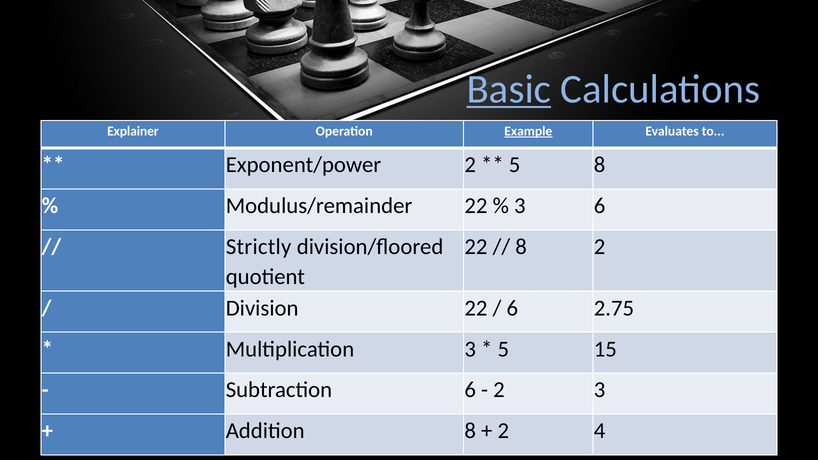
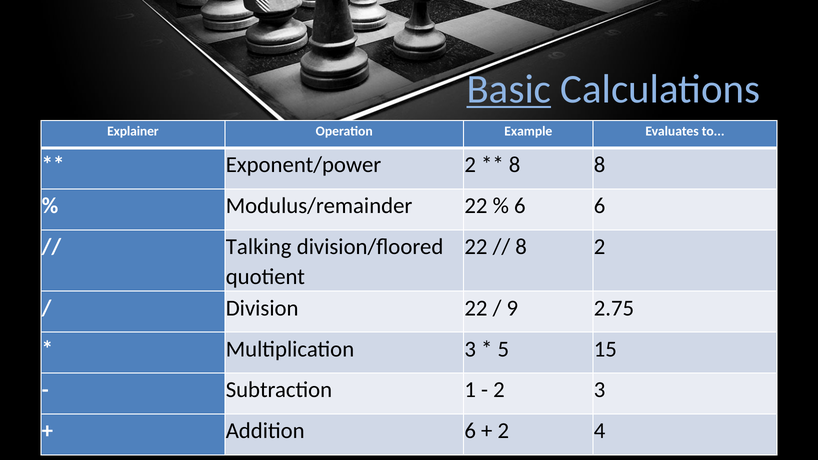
Example underline: present -> none
5 at (515, 165): 5 -> 8
3 at (520, 206): 3 -> 6
Strictly: Strictly -> Talking
6 at (512, 308): 6 -> 9
Subtraction 6: 6 -> 1
Addition 8: 8 -> 6
